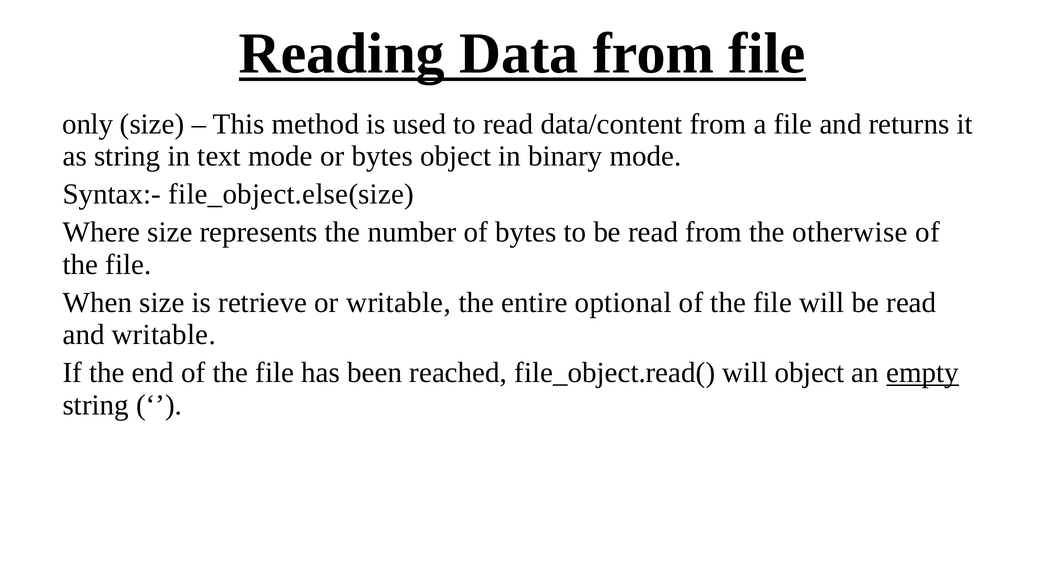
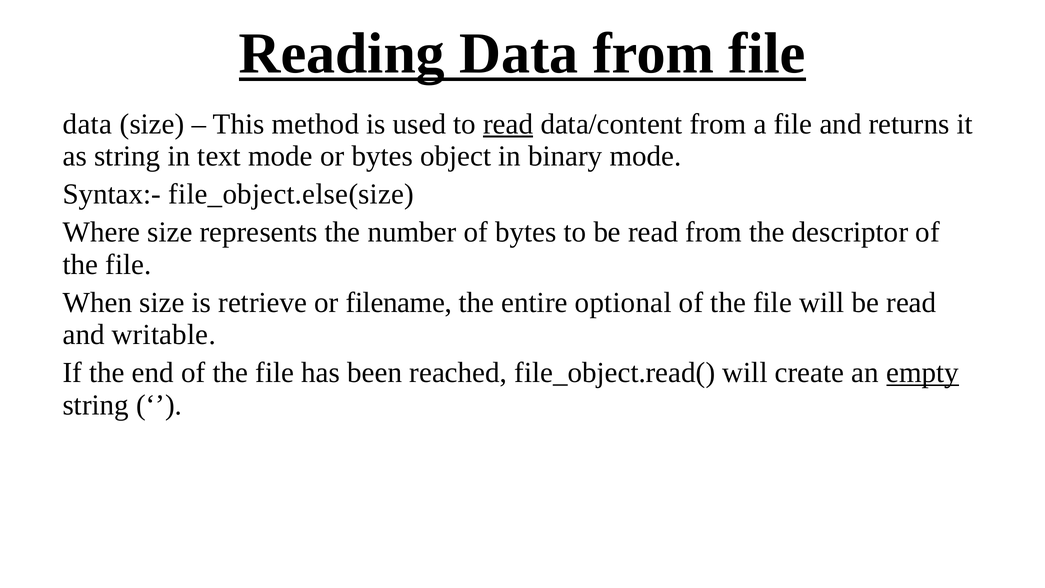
only at (88, 124): only -> data
read at (508, 124) underline: none -> present
otherwise: otherwise -> descriptor
or writable: writable -> filename
will object: object -> create
